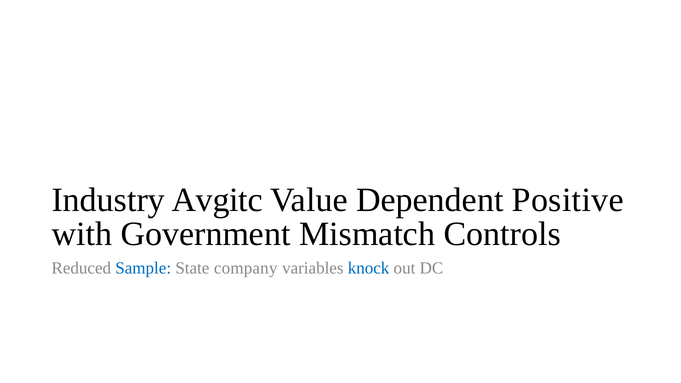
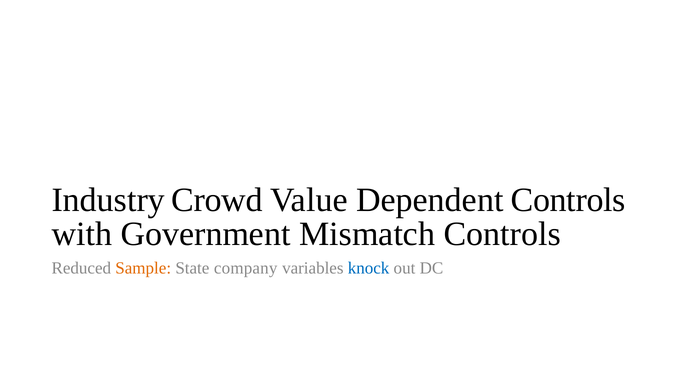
Avgitc: Avgitc -> Crowd
Dependent Positive: Positive -> Controls
Sample colour: blue -> orange
